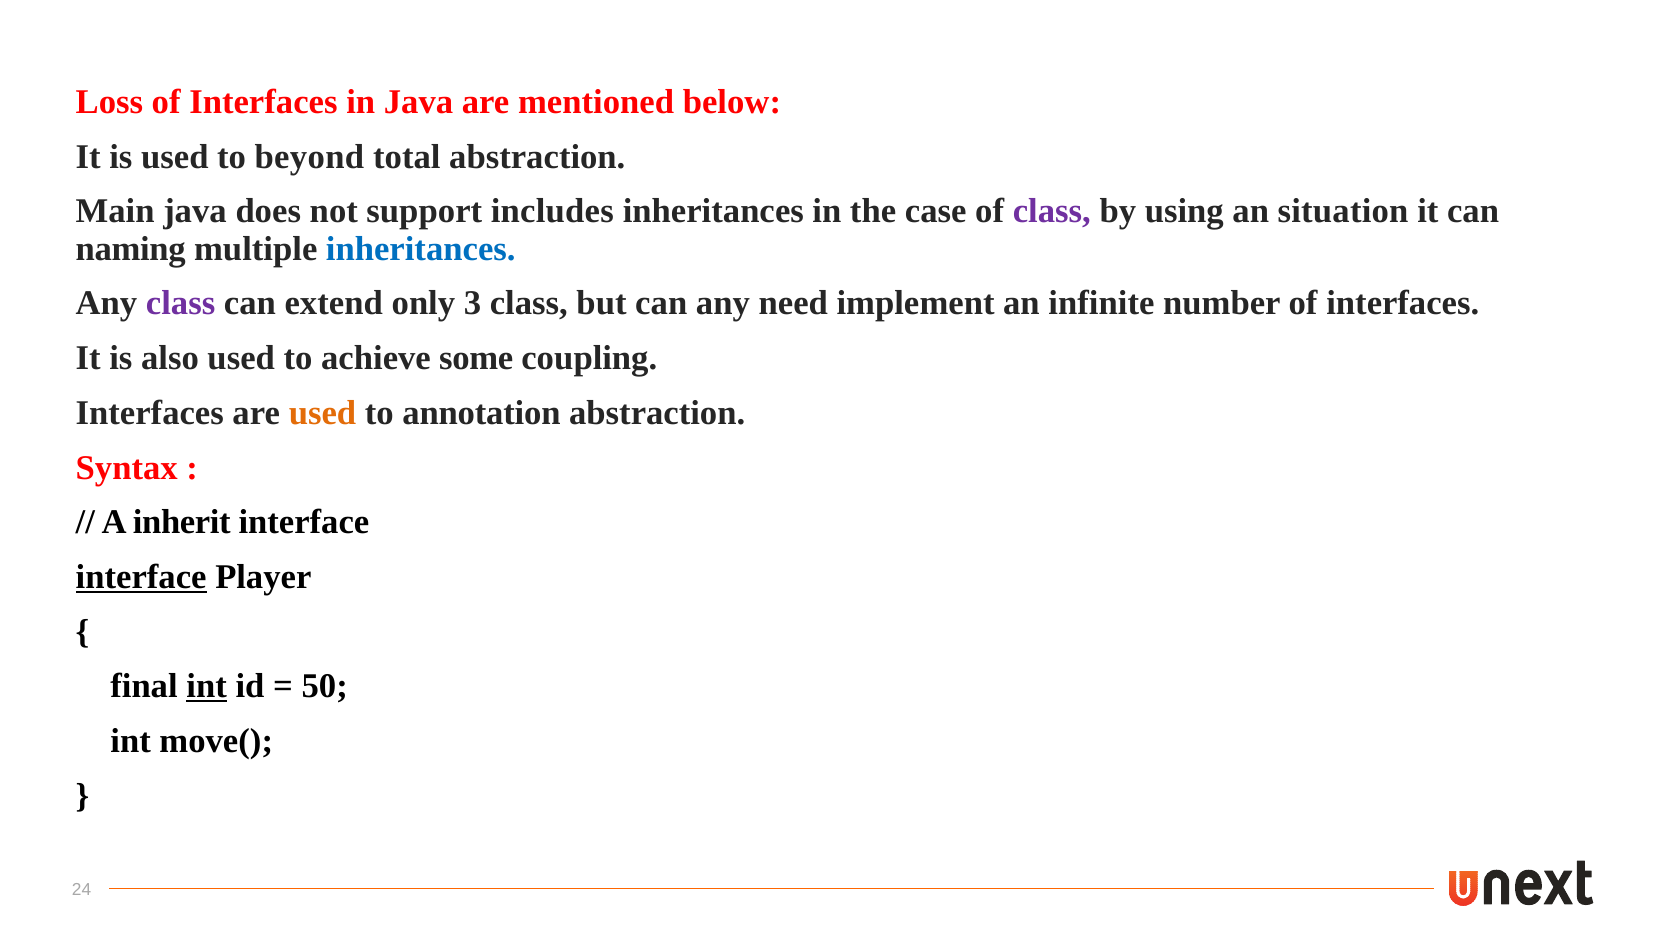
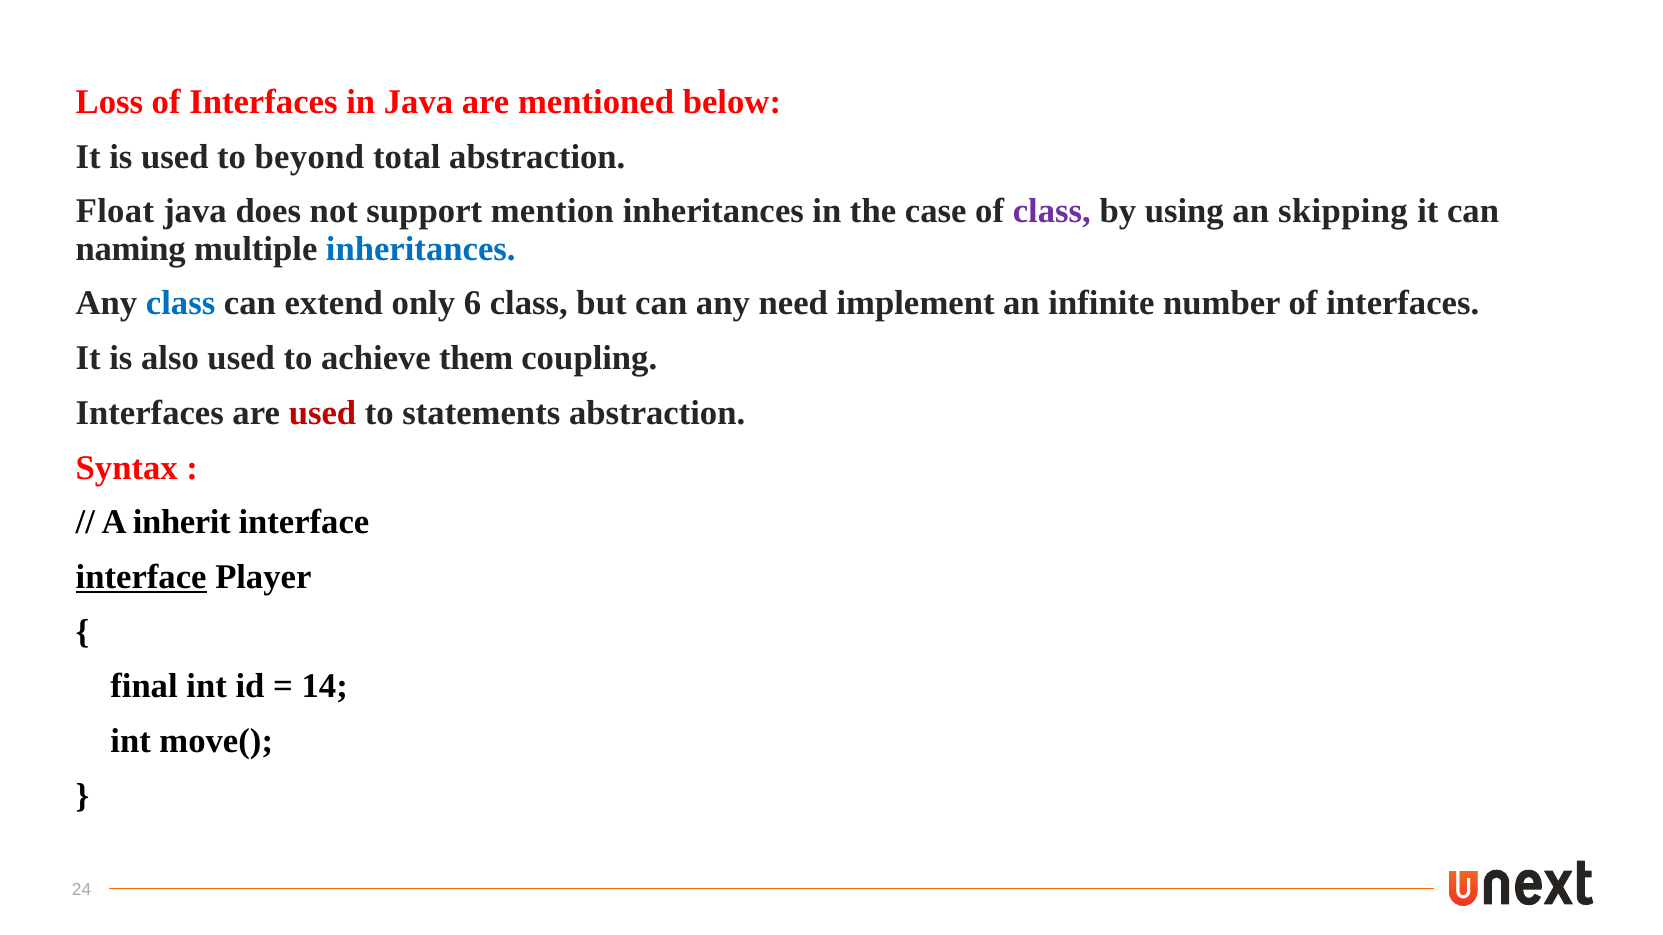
Main: Main -> Float
includes: includes -> mention
situation: situation -> skipping
class at (181, 304) colour: purple -> blue
3: 3 -> 6
some: some -> them
used at (322, 413) colour: orange -> red
annotation: annotation -> statements
int at (207, 687) underline: present -> none
50: 50 -> 14
